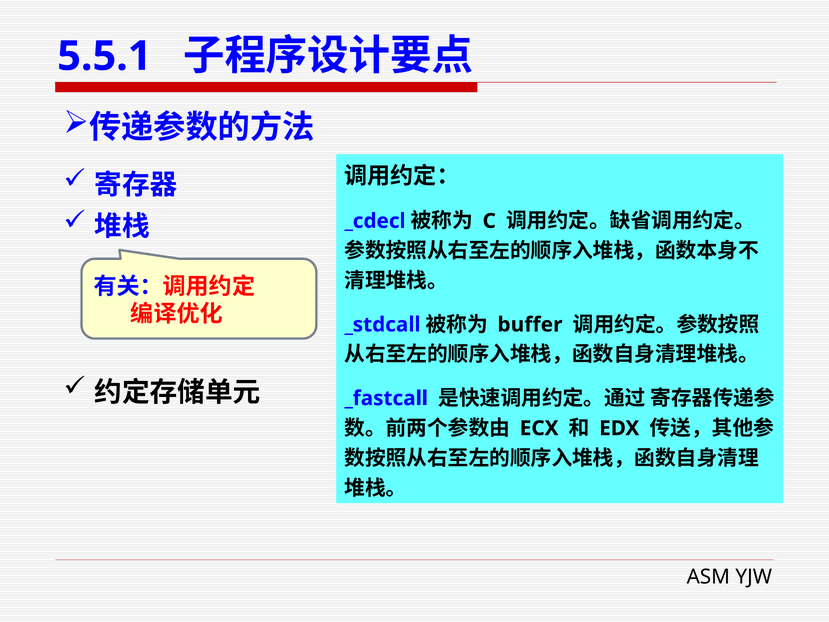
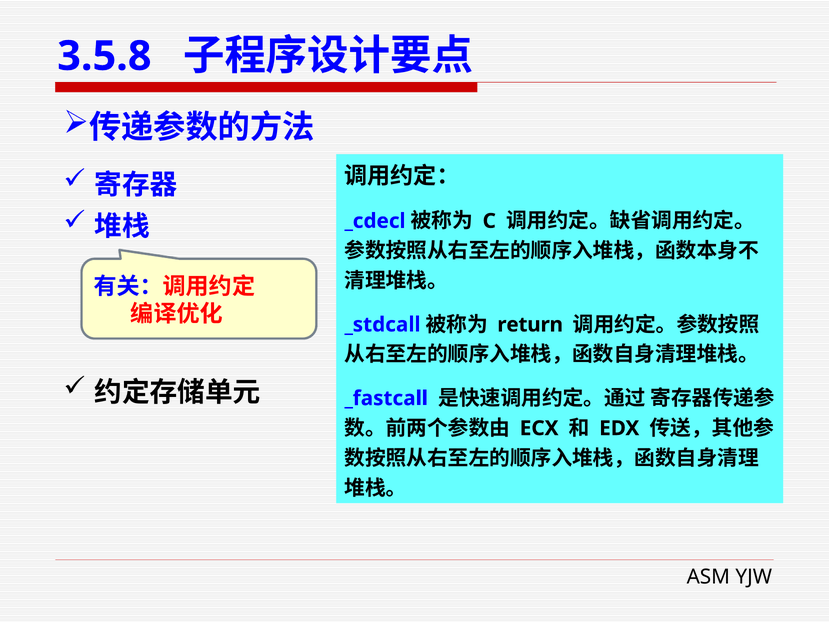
5.5.1: 5.5.1 -> 3.5.8
buffer: buffer -> return
